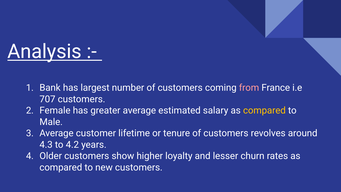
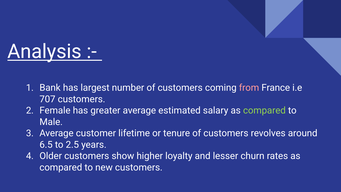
compared at (264, 110) colour: yellow -> light green
4.3: 4.3 -> 6.5
4.2: 4.2 -> 2.5
